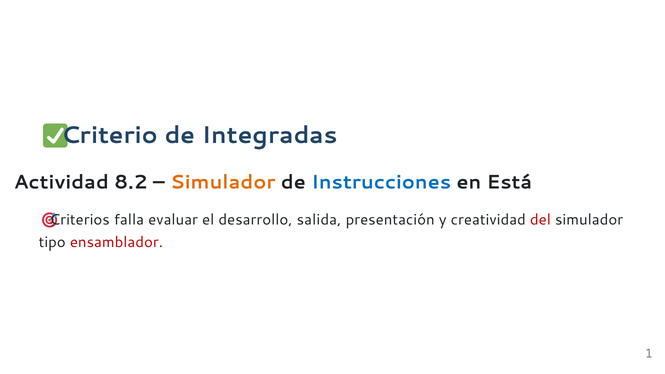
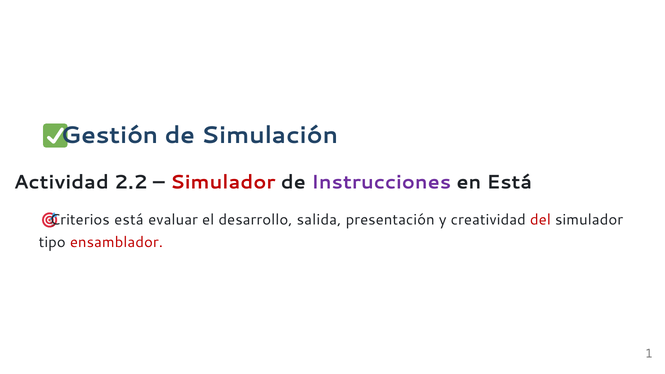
Criterio: Criterio -> Gestión
Integradas: Integradas -> Simulación
8.2: 8.2 -> 2.2
Simulador at (223, 182) colour: orange -> red
Instrucciones colour: blue -> purple
Criterios falla: falla -> está
